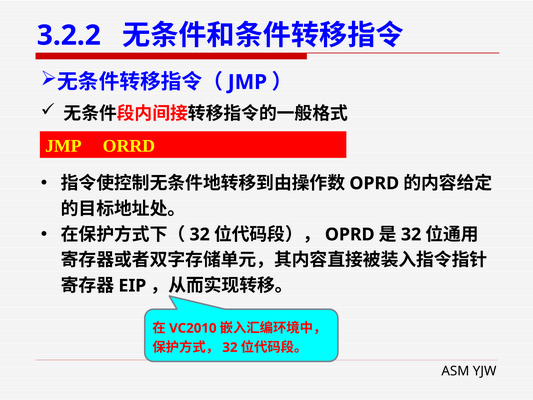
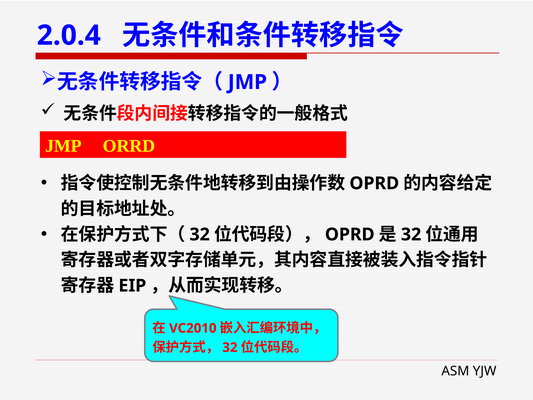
3.2.2: 3.2.2 -> 2.0.4
